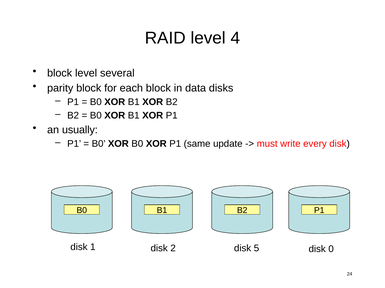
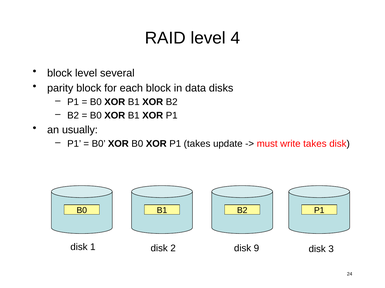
P1 same: same -> takes
write every: every -> takes
5: 5 -> 9
0: 0 -> 3
